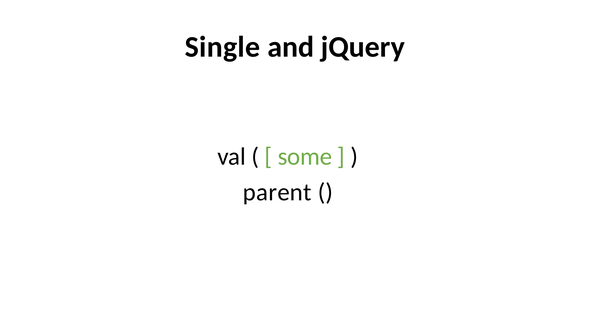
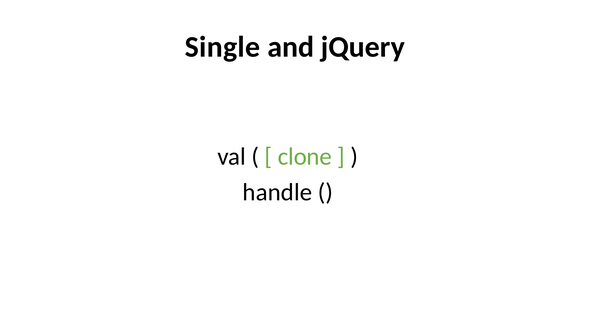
some: some -> clone
parent: parent -> handle
